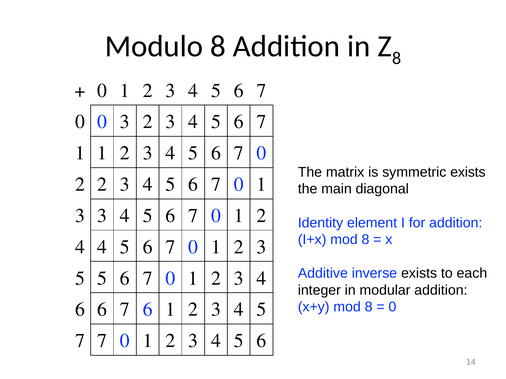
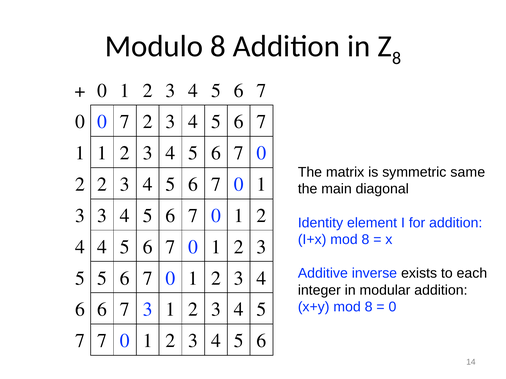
0 3: 3 -> 7
symmetric exists: exists -> same
7 6: 6 -> 3
